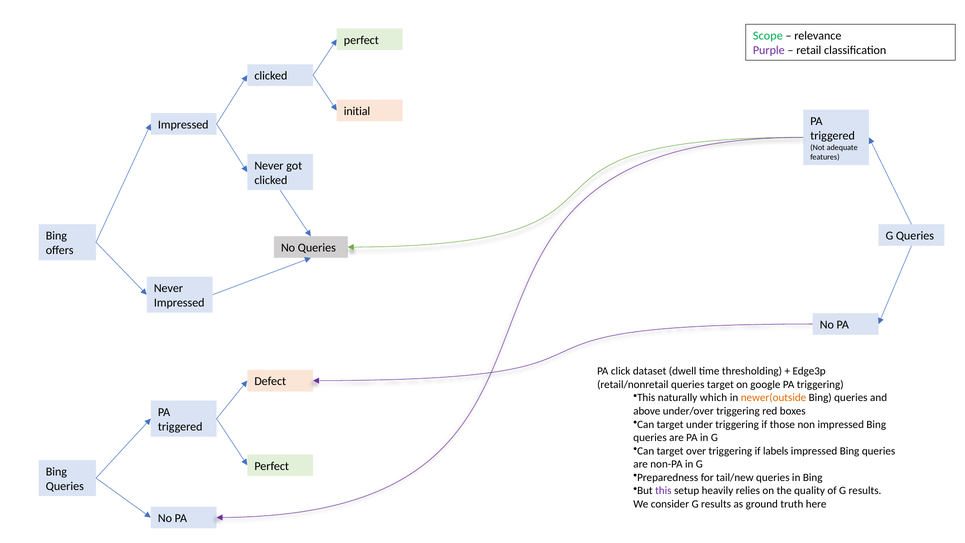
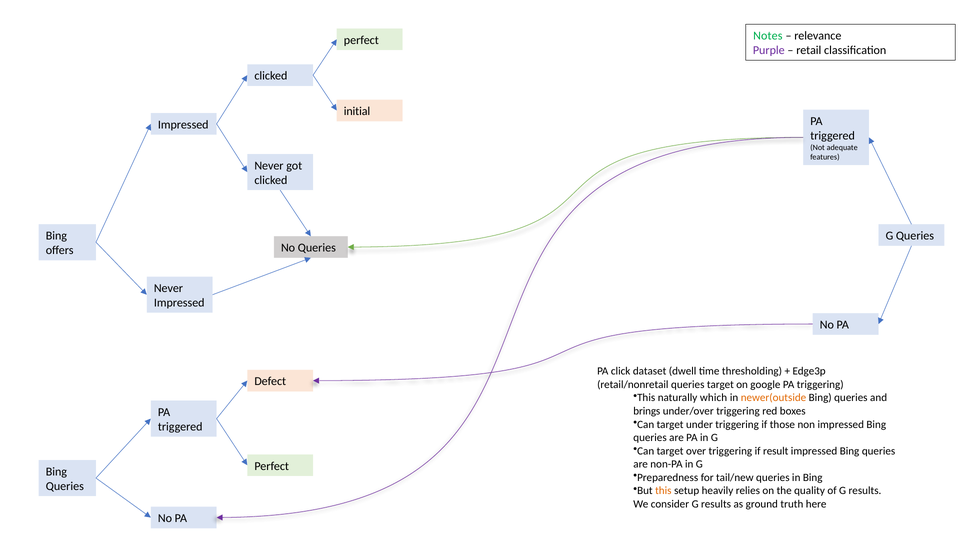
Scope: Scope -> Notes
above: above -> brings
labels: labels -> result
this at (663, 491) colour: purple -> orange
